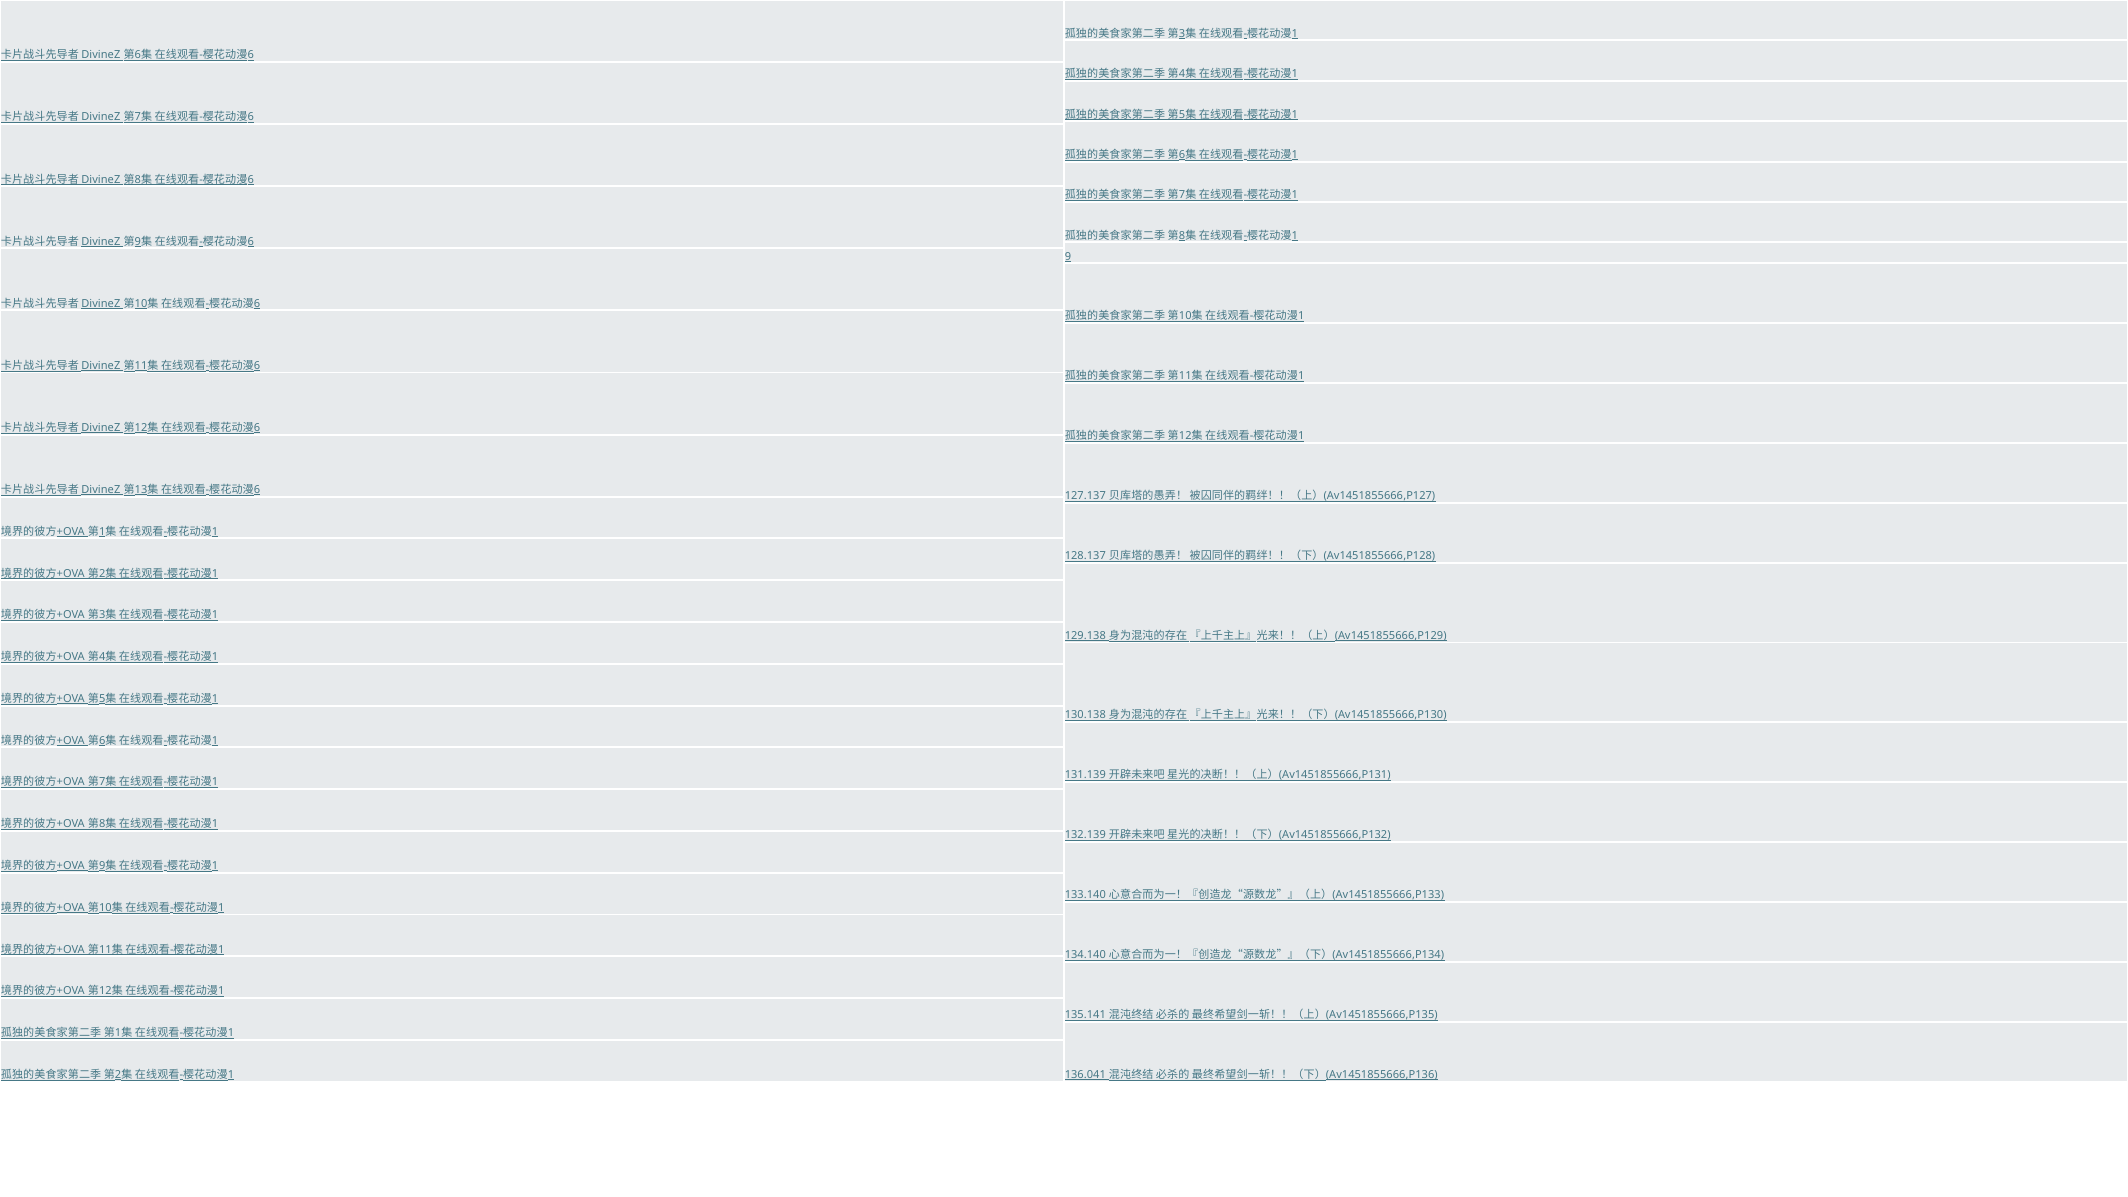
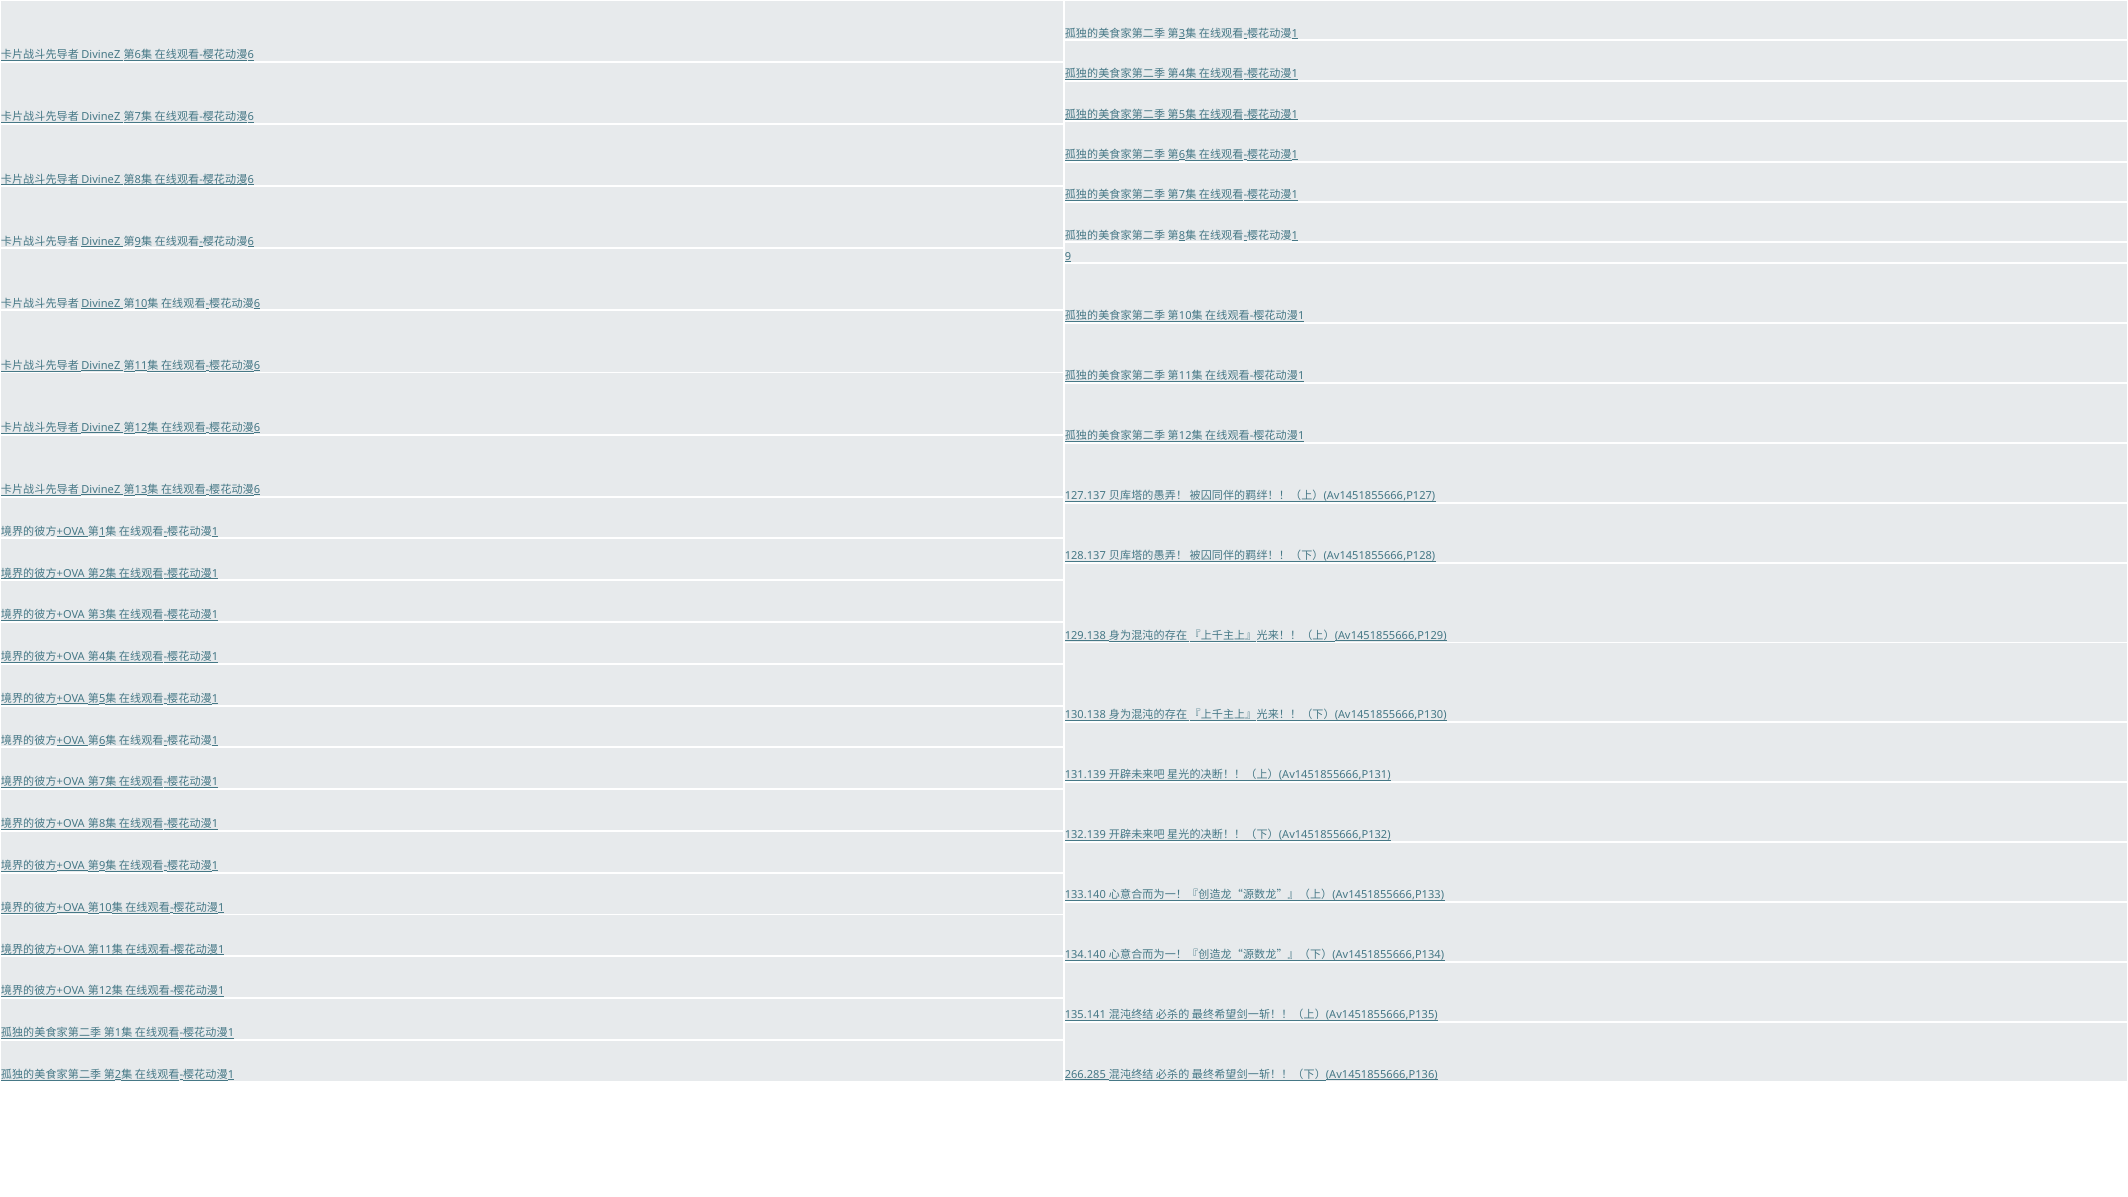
136.041: 136.041 -> 266.285
